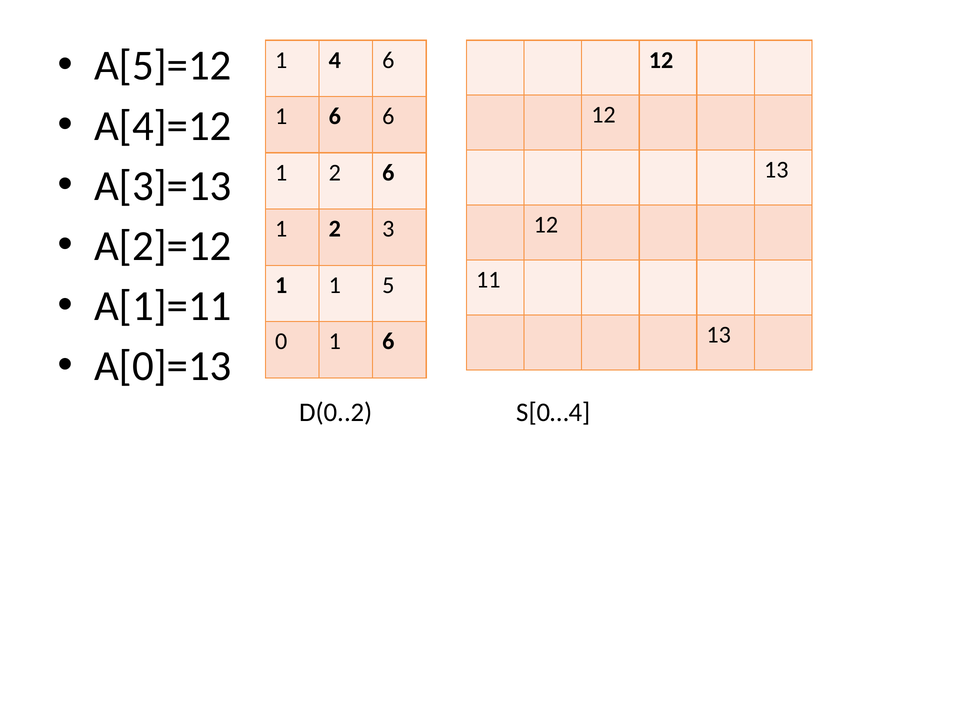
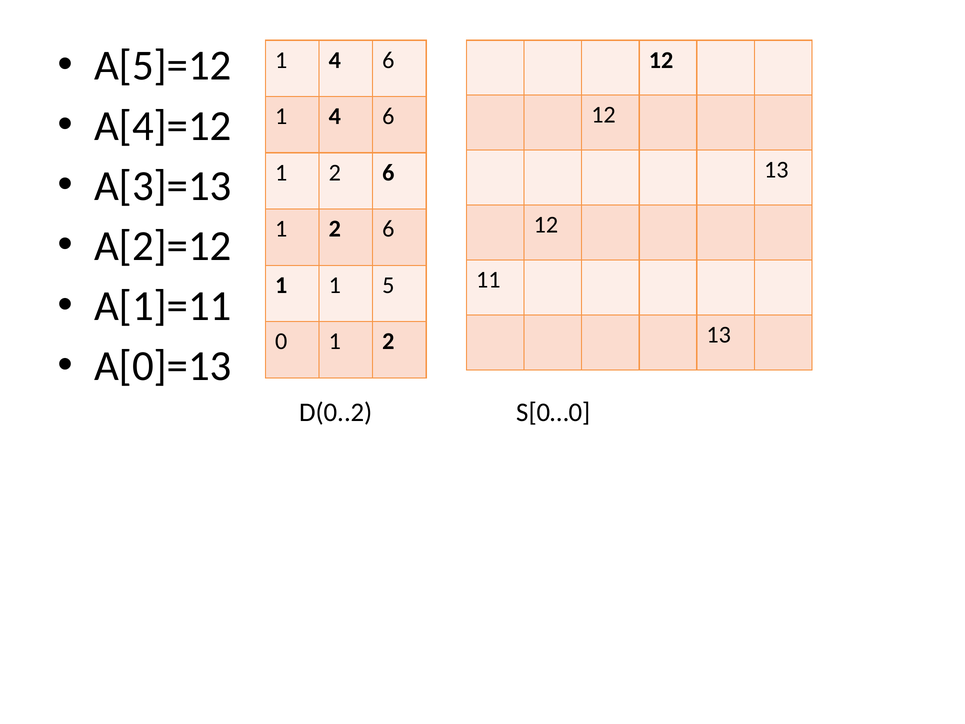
6 at (335, 116): 6 -> 4
3 at (388, 229): 3 -> 6
0 1 6: 6 -> 2
S[0…4: S[0…4 -> S[0…0
